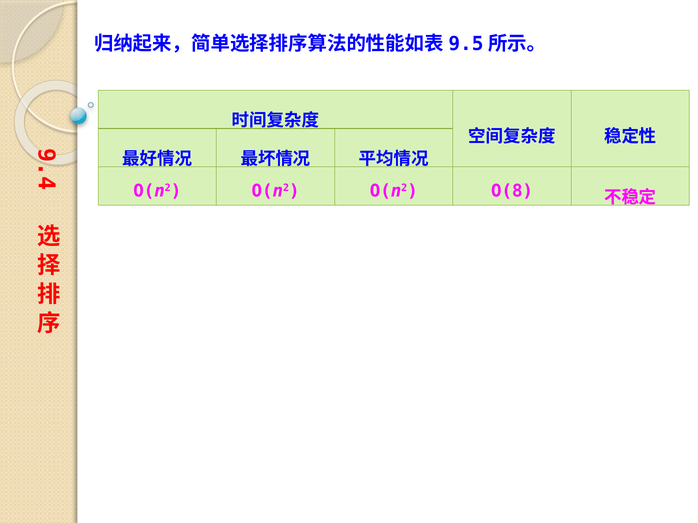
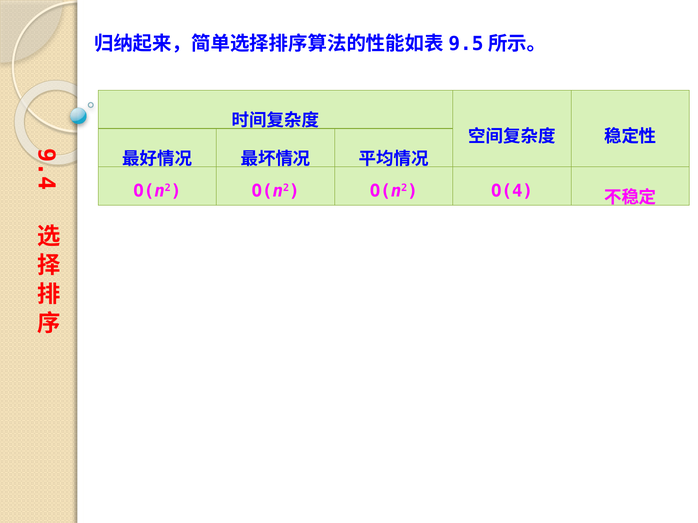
O(8: O(8 -> O(4
